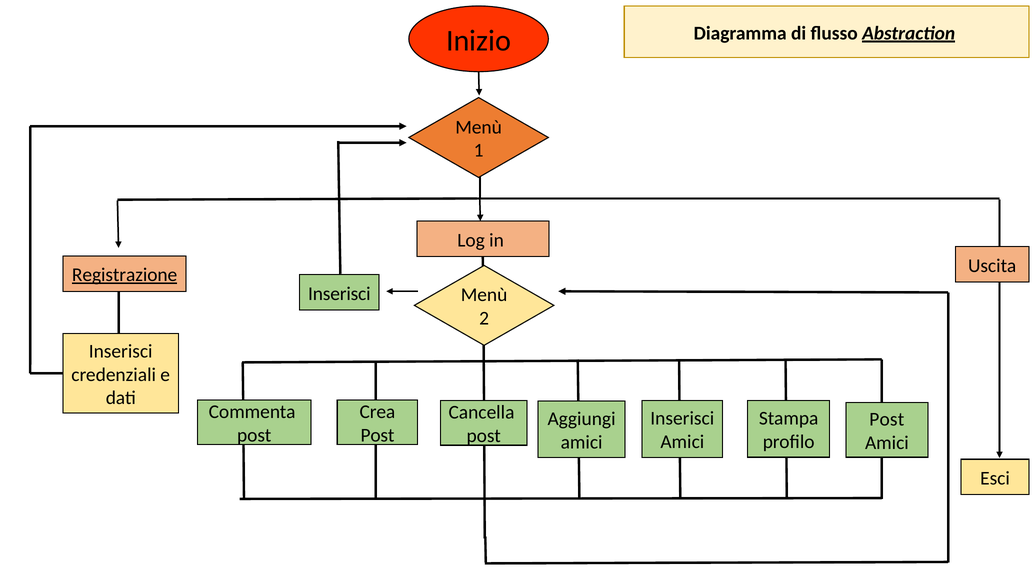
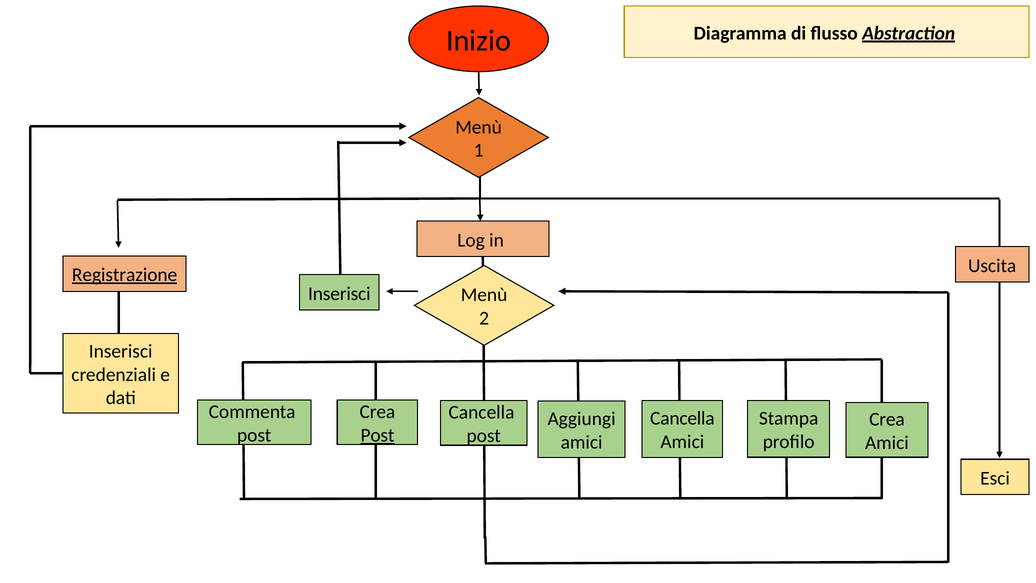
Inserisci at (682, 418): Inserisci -> Cancella
Post at (887, 419): Post -> Crea
Post at (377, 435) underline: none -> present
